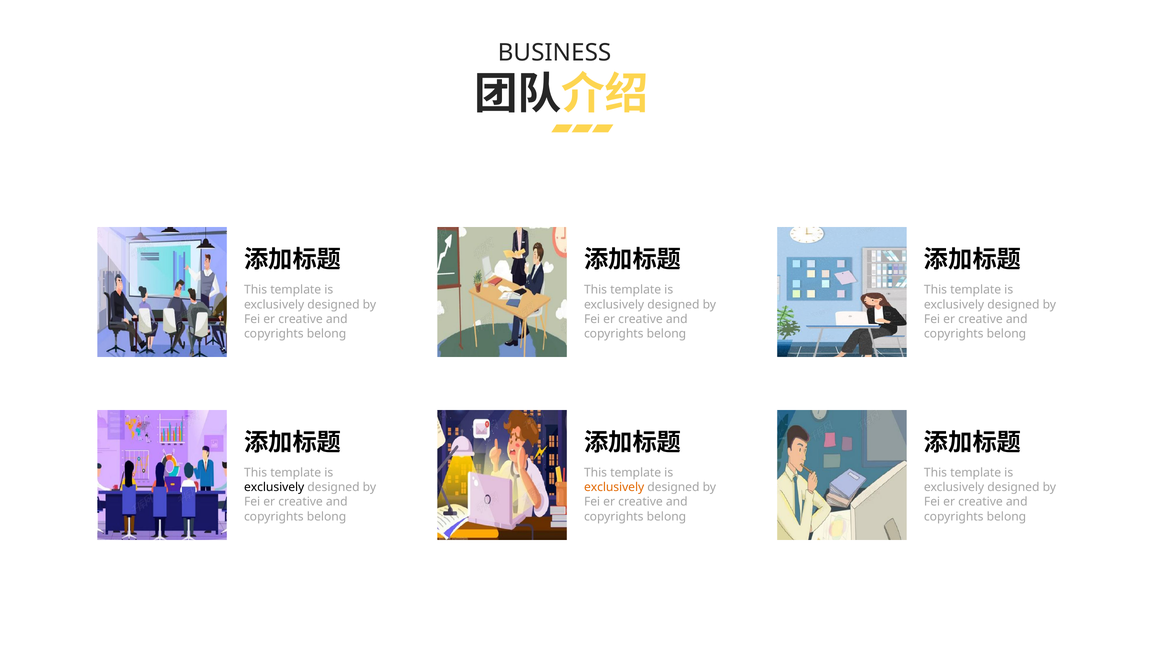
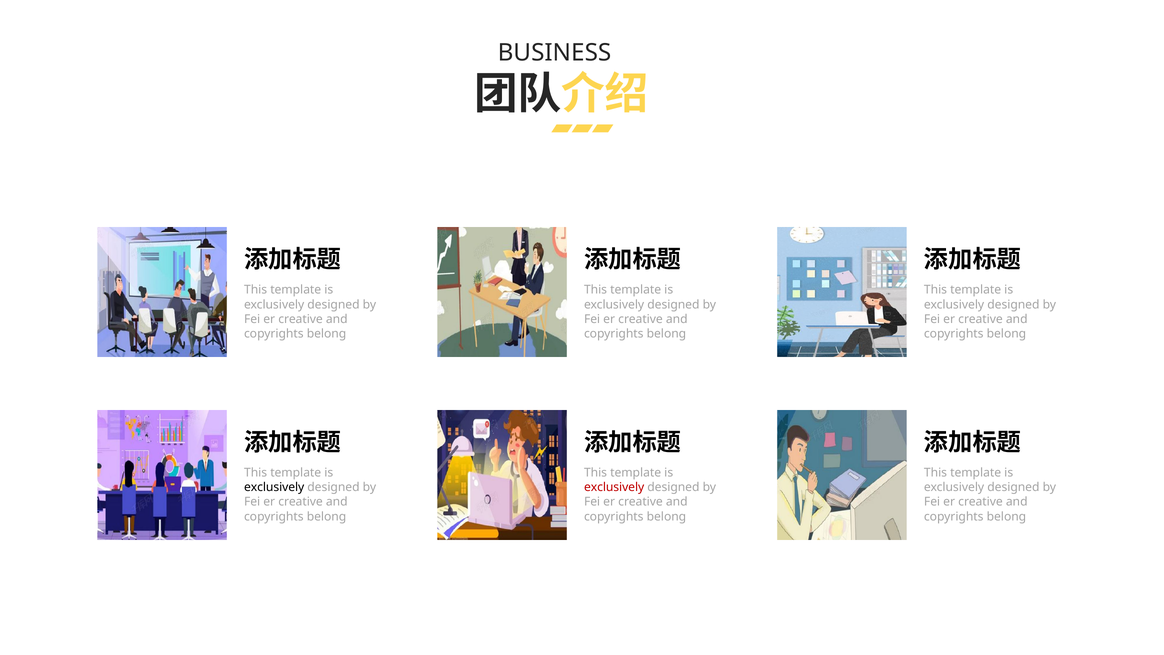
exclusively at (614, 487) colour: orange -> red
